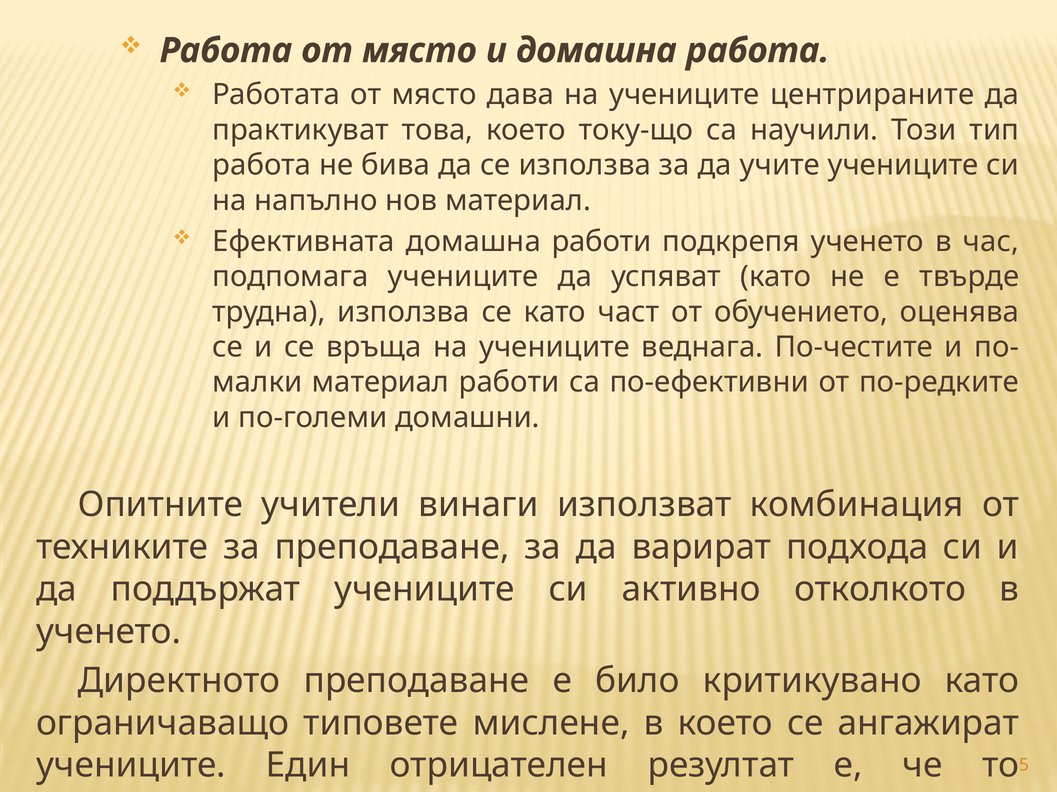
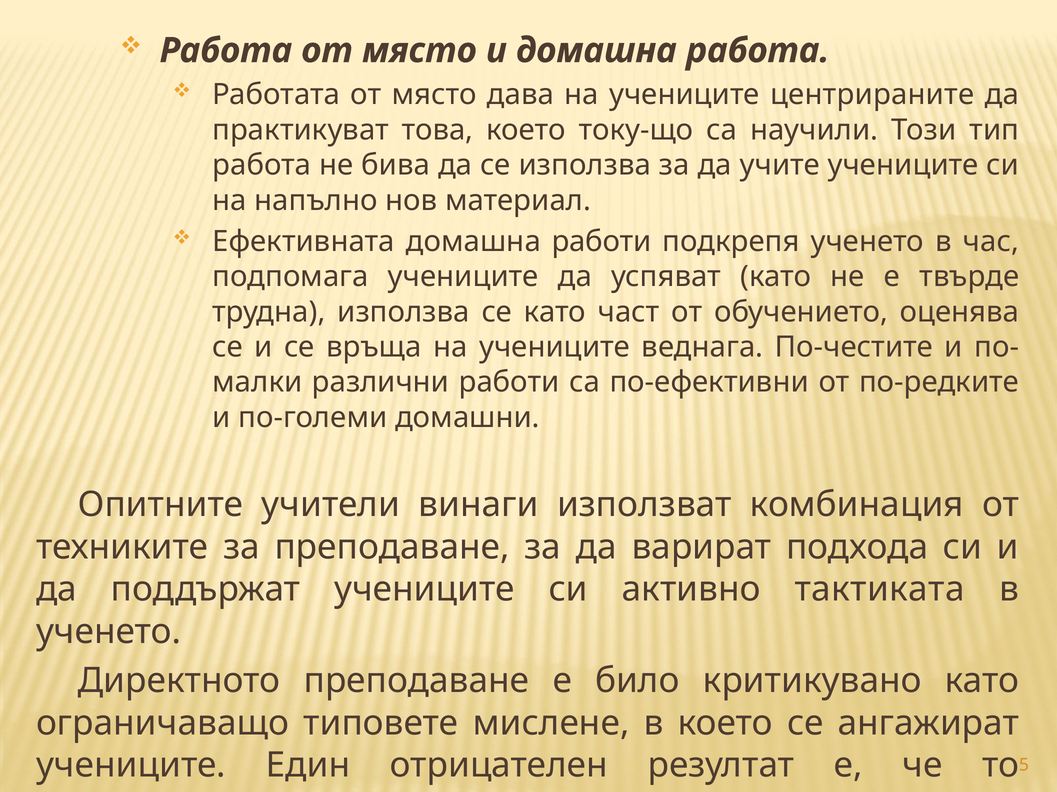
материал at (381, 383): материал -> различни
отколкото: отколкото -> тактиката
